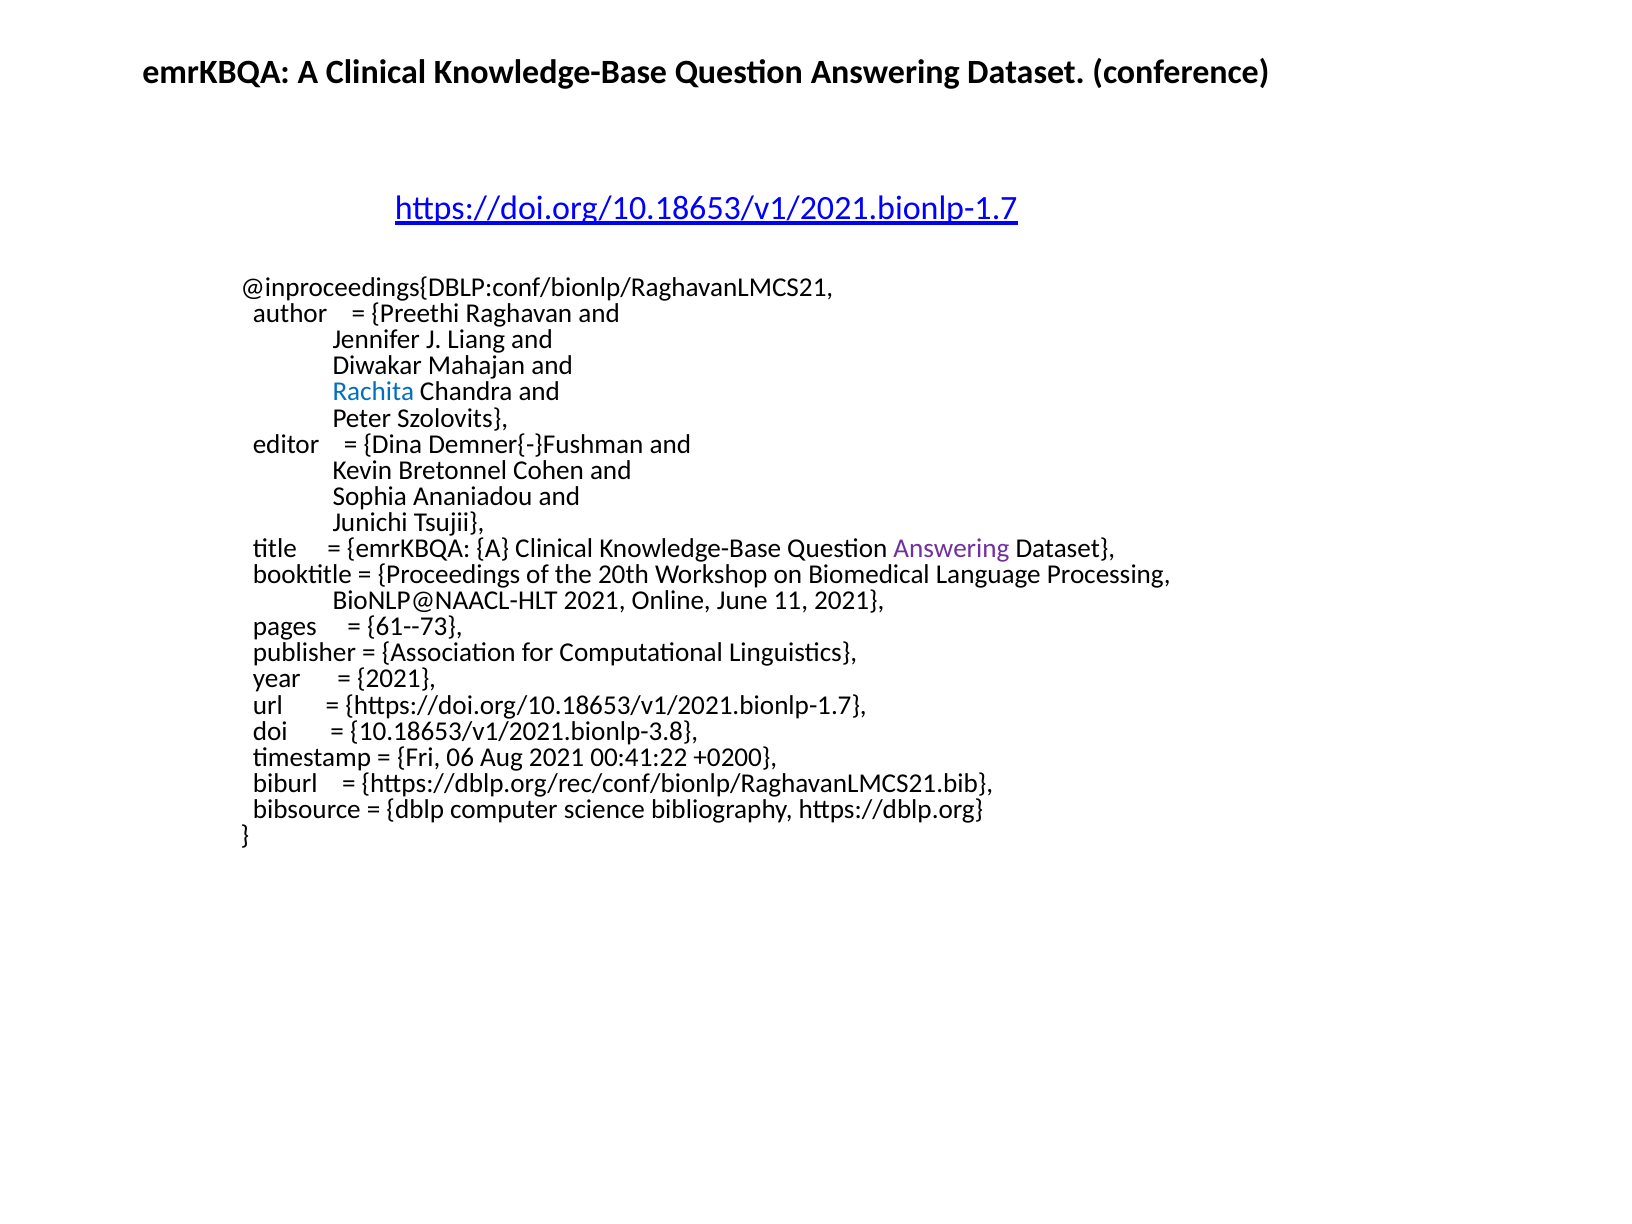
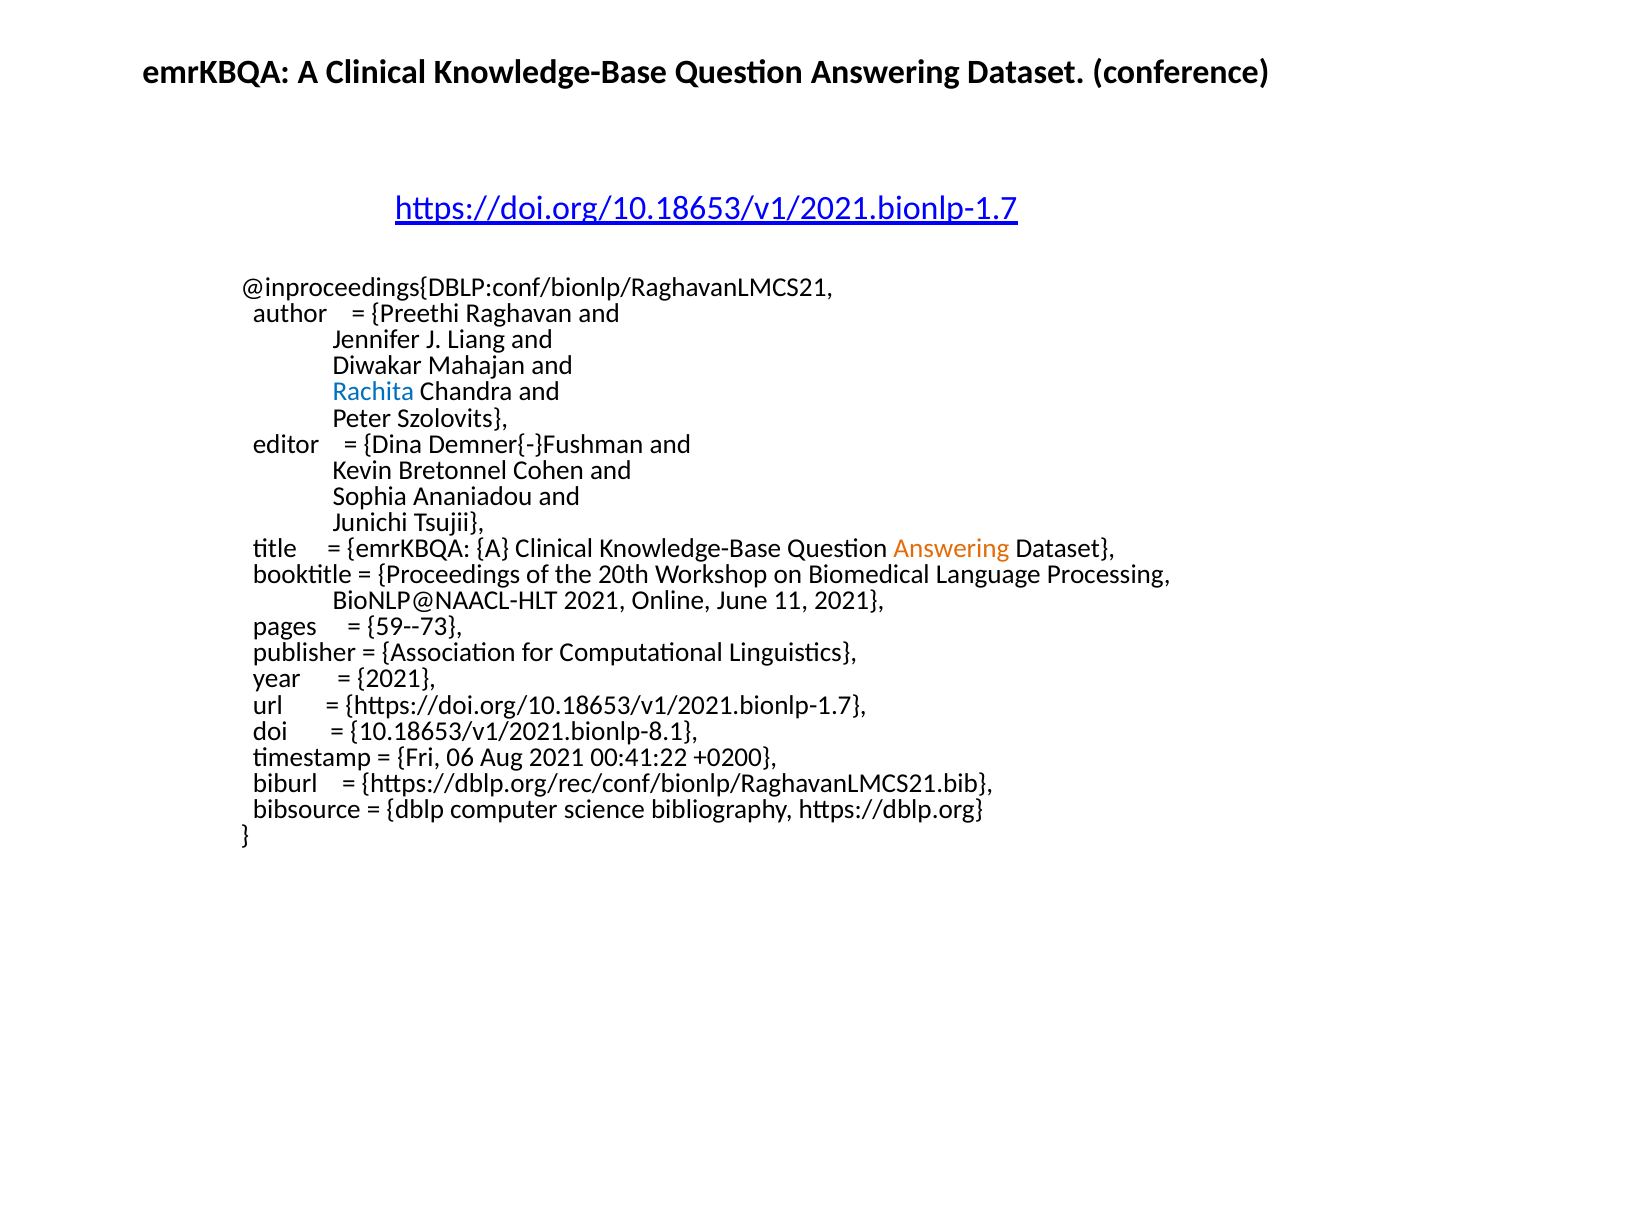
Answering at (951, 549) colour: purple -> orange
61--73: 61--73 -> 59--73
10.18653/v1/2021.bionlp-3.8: 10.18653/v1/2021.bionlp-3.8 -> 10.18653/v1/2021.bionlp-8.1
